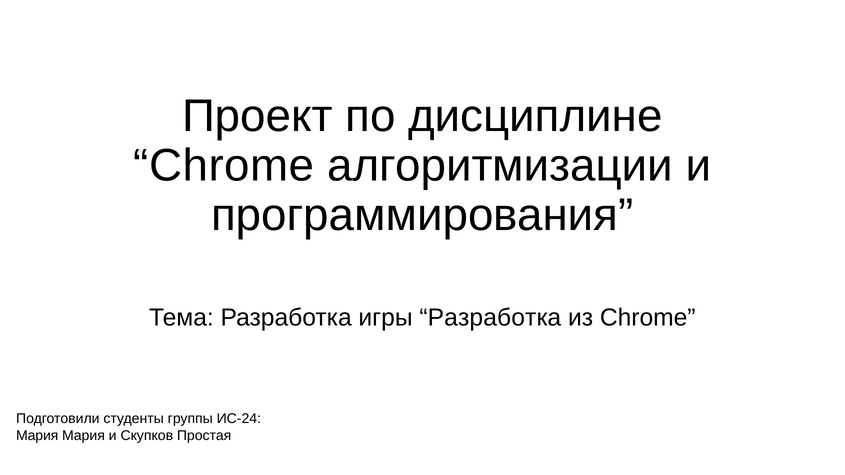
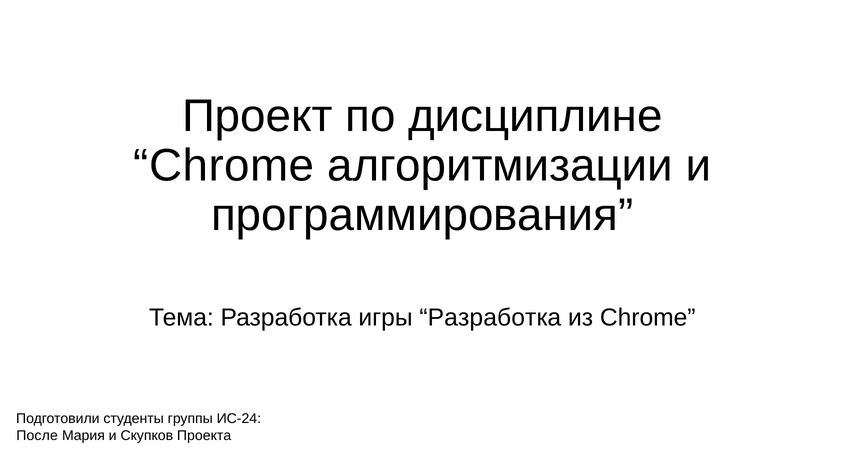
Мария at (37, 436): Мария -> После
Простая: Простая -> Проекта
